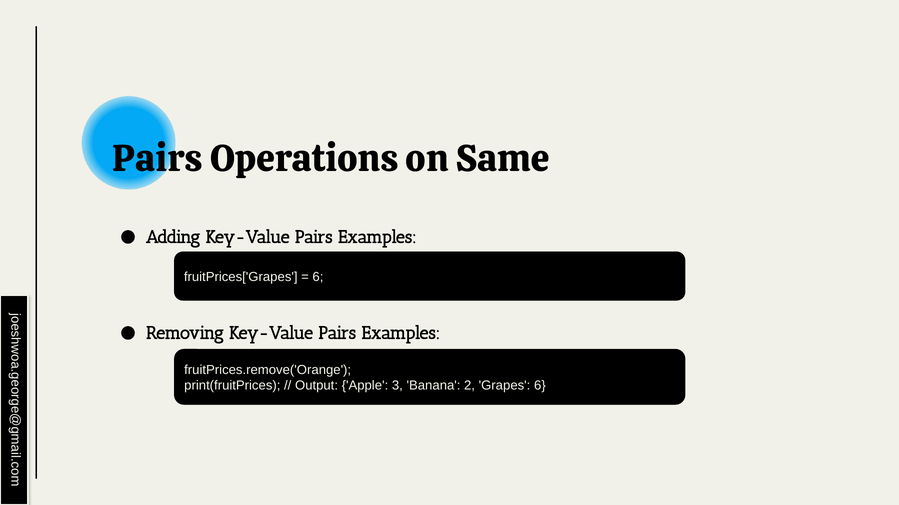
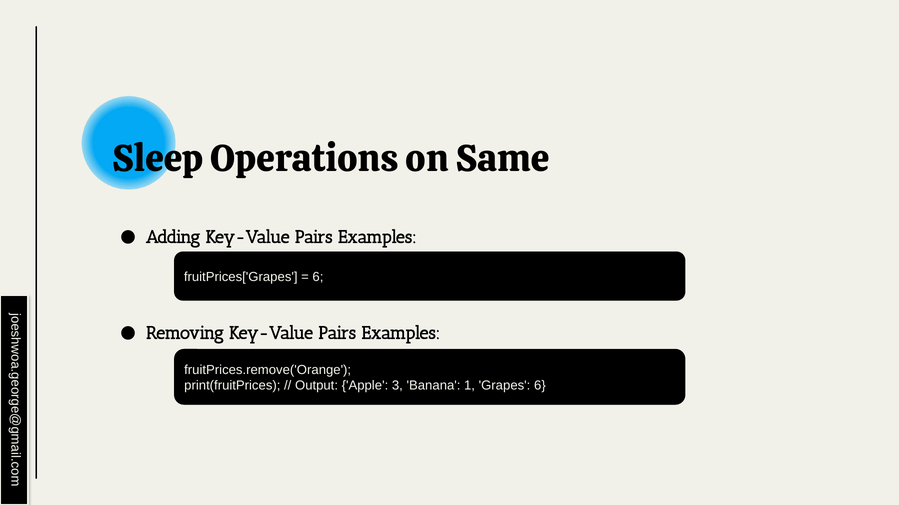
Pairs at (157, 159): Pairs -> Sleep
2: 2 -> 1
